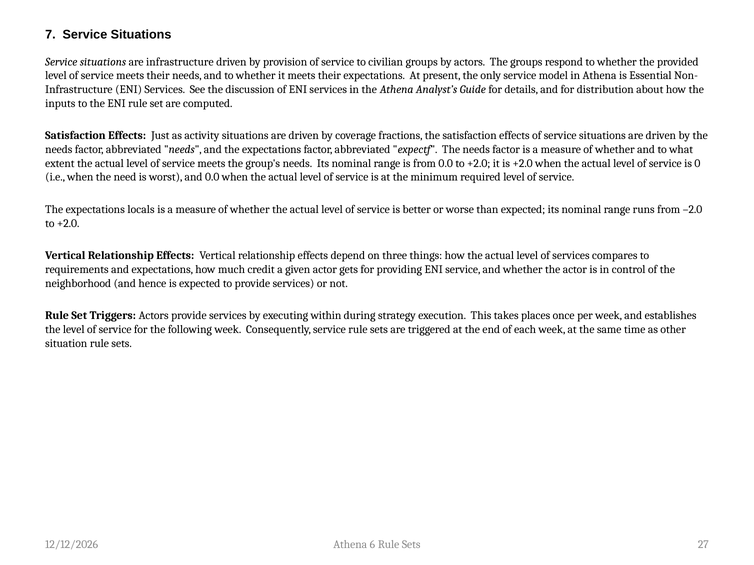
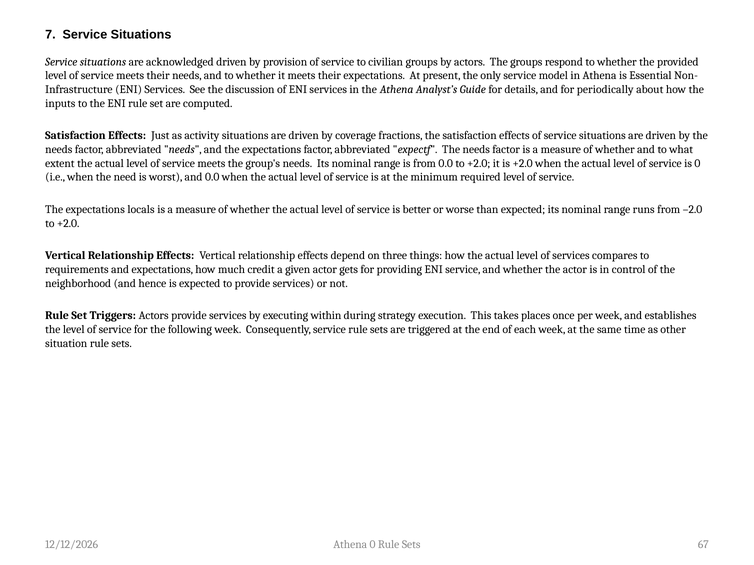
are infrastructure: infrastructure -> acknowledged
distribution: distribution -> periodically
Athena 6: 6 -> 0
27: 27 -> 67
